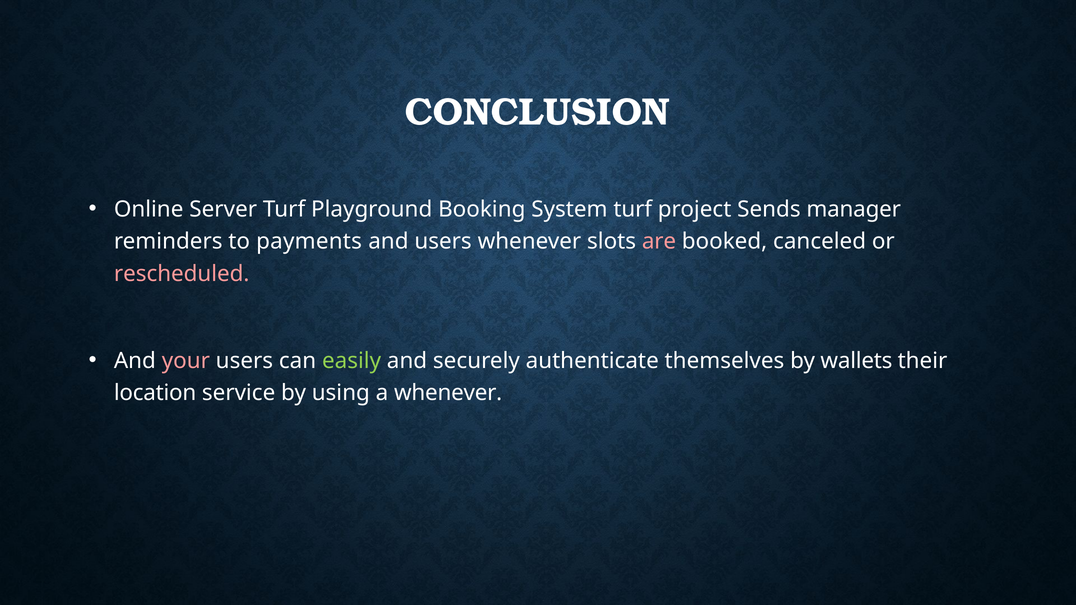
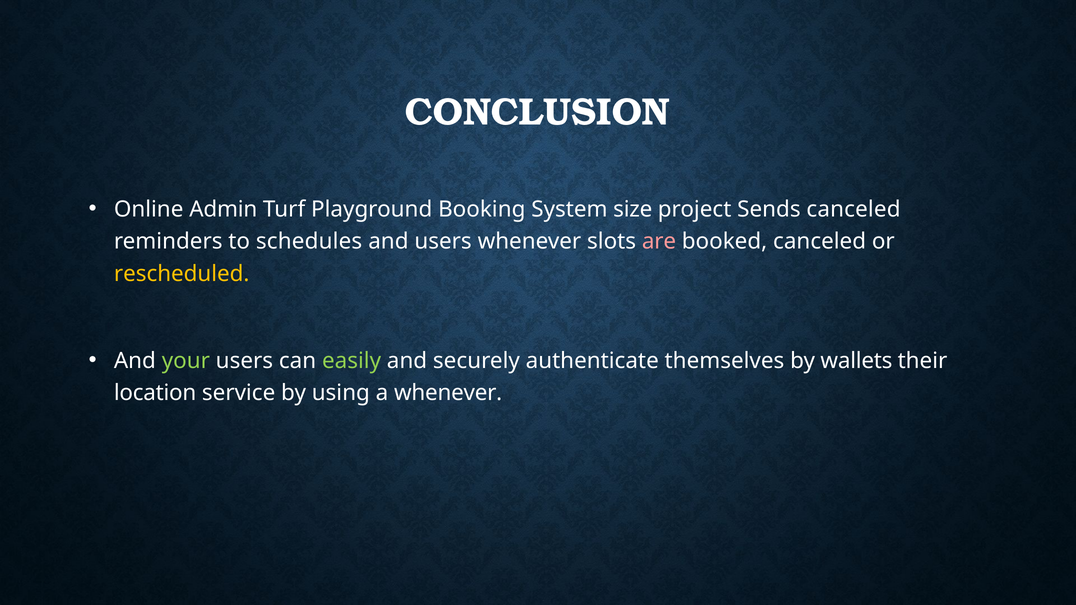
Server: Server -> Admin
System turf: turf -> size
Sends manager: manager -> canceled
payments: payments -> schedules
rescheduled colour: pink -> yellow
your colour: pink -> light green
